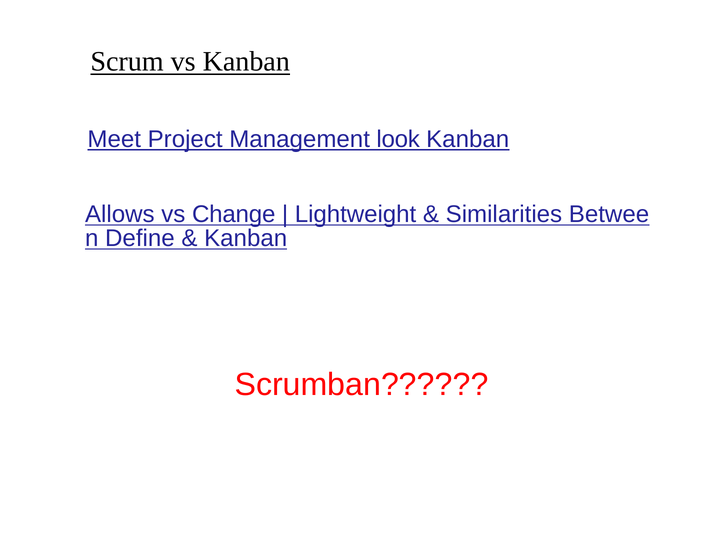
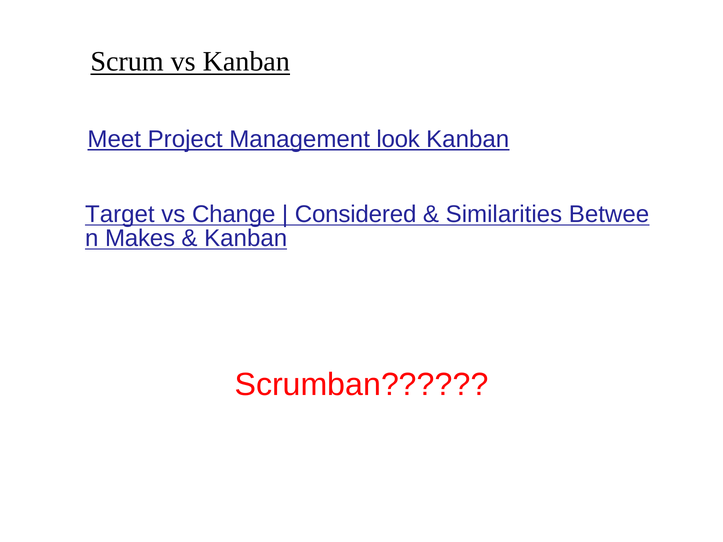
Allows: Allows -> Target
Lightweight: Lightweight -> Considered
Define: Define -> Makes
